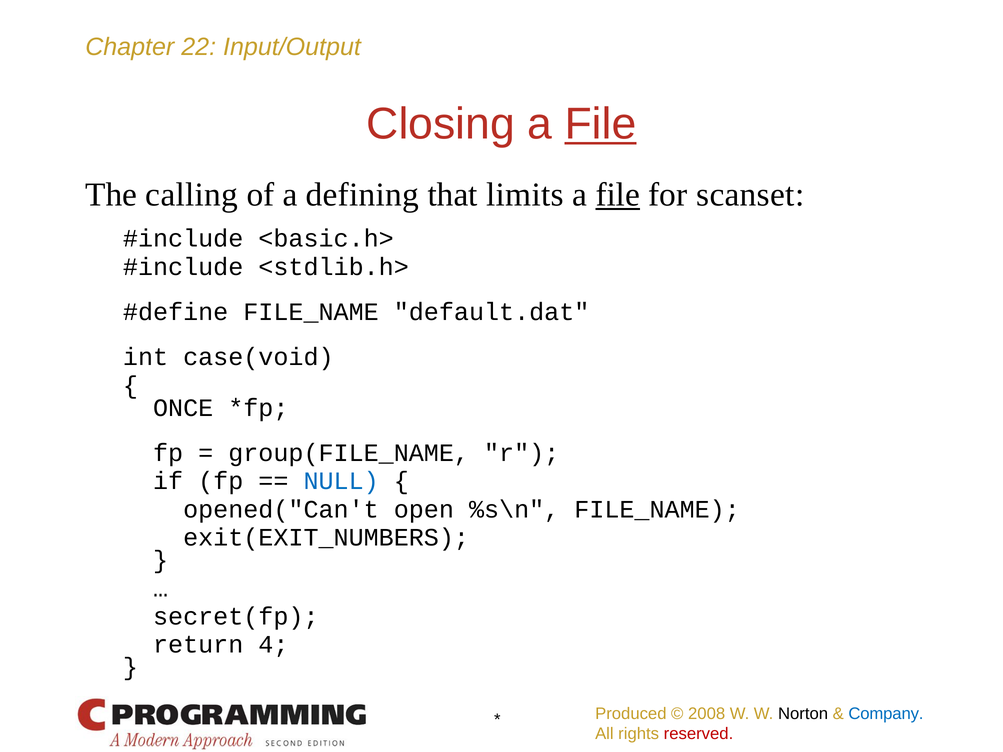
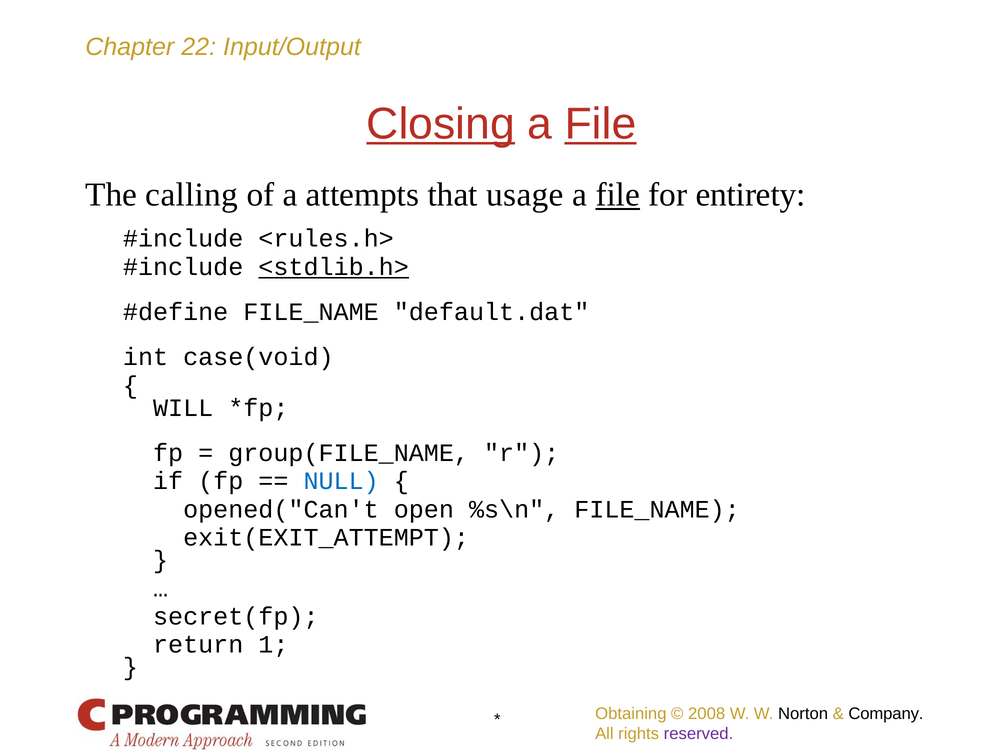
Closing underline: none -> present
defining: defining -> attempts
limits: limits -> usage
scanset: scanset -> entirety
<basic.h>: <basic.h> -> <rules.h>
<stdlib.h> underline: none -> present
ONCE: ONCE -> WILL
exit(EXIT_NUMBERS: exit(EXIT_NUMBERS -> exit(EXIT_ATTEMPT
4: 4 -> 1
Produced: Produced -> Obtaining
Company colour: blue -> black
reserved colour: red -> purple
